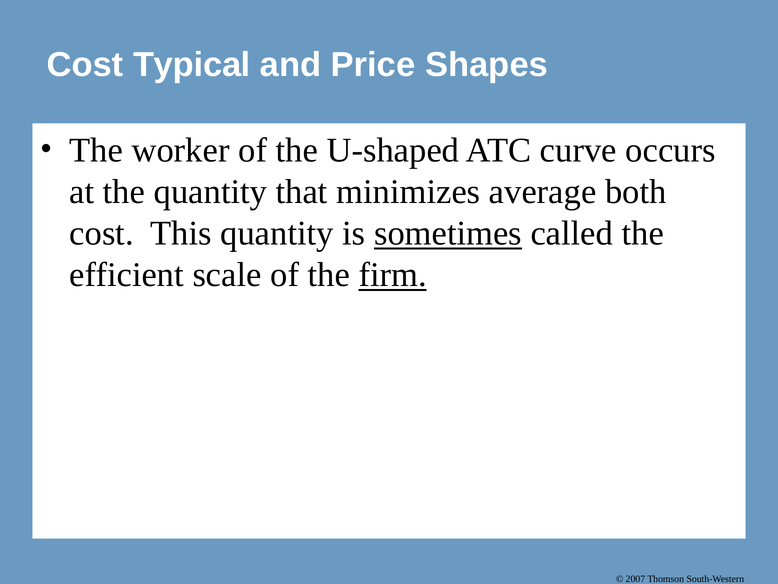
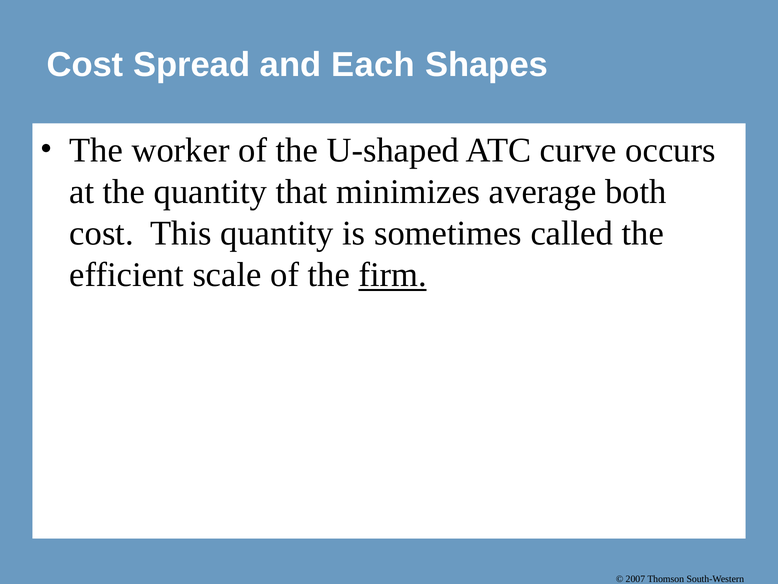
Typical: Typical -> Spread
Price: Price -> Each
sometimes underline: present -> none
